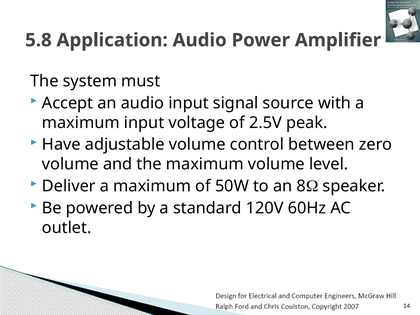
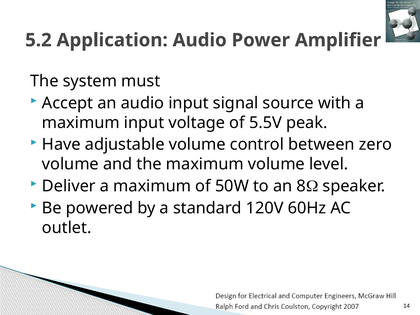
5.8: 5.8 -> 5.2
2.5V: 2.5V -> 5.5V
